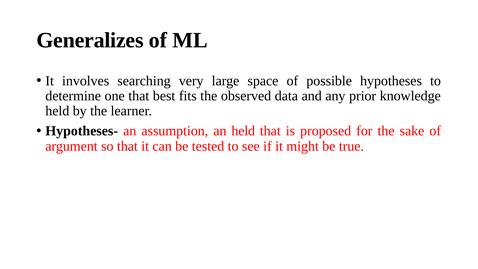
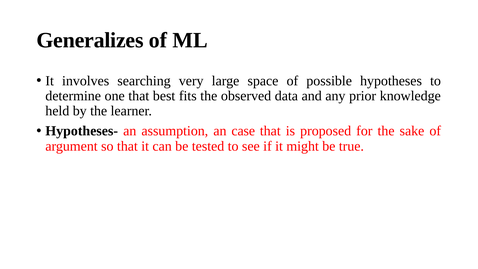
an held: held -> case
